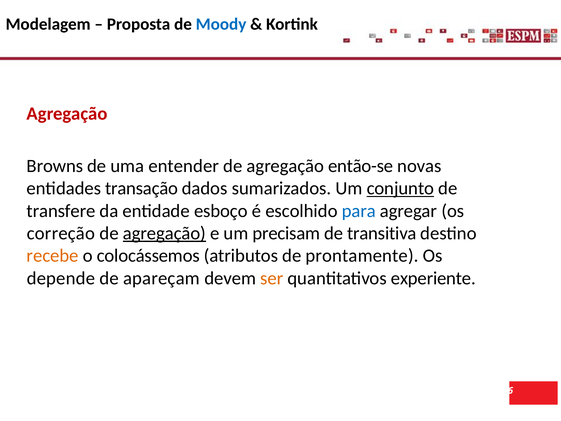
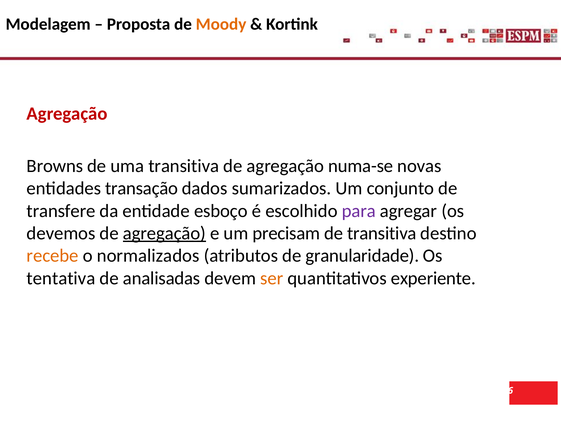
Moody colour: blue -> orange
uma entender: entender -> transitiva
então-se: então-se -> numa-se
conjunto underline: present -> none
para colour: blue -> purple
correção: correção -> devemos
colocássemos: colocássemos -> normalizados
prontamente: prontamente -> granularidade
depende: depende -> tentativa
apareçam: apareçam -> analisadas
